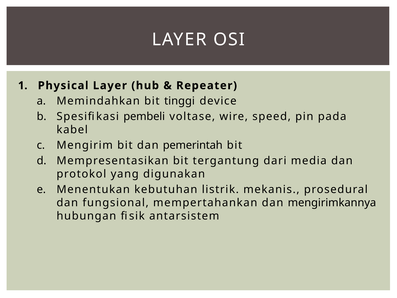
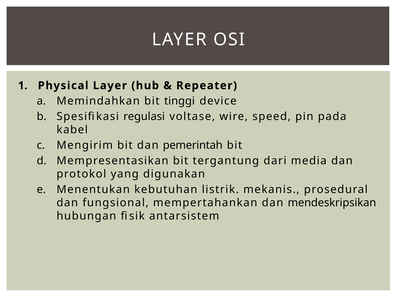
pembeli: pembeli -> regulasi
mengirimkannya: mengirimkannya -> mendeskripsikan
